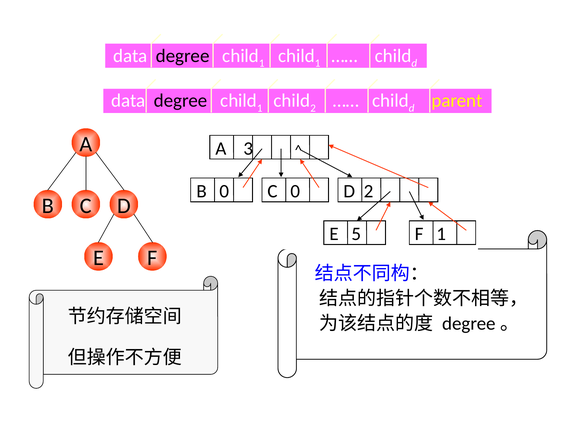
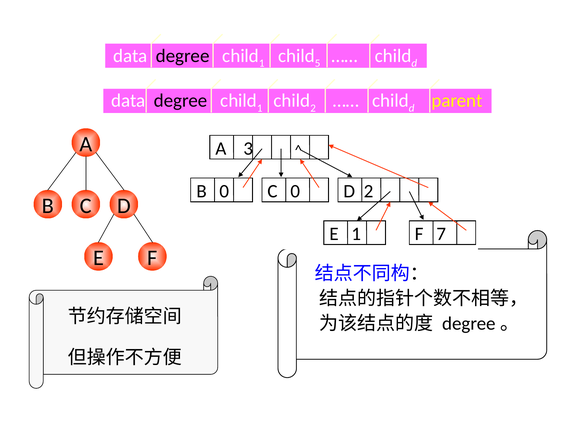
1 at (318, 63): 1 -> 5
5 at (356, 234): 5 -> 1
F 1: 1 -> 7
